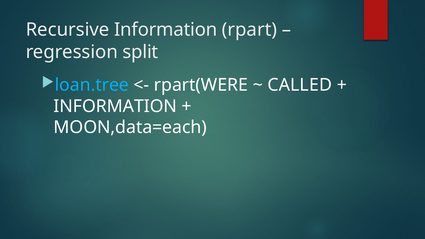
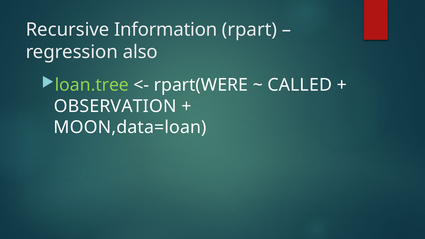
split: split -> also
loan.tree colour: light blue -> light green
INFORMATION at (115, 106): INFORMATION -> OBSERVATION
MOON,data=each: MOON,data=each -> MOON,data=loan
